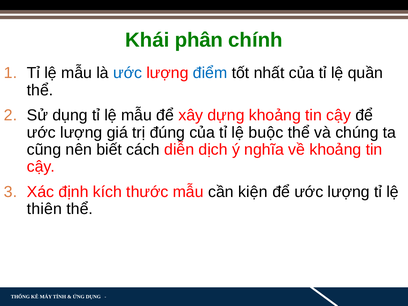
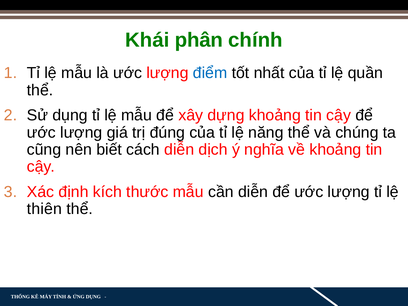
ước at (128, 73) colour: blue -> black
buộc: buộc -> năng
cần kiện: kiện -> diễn
